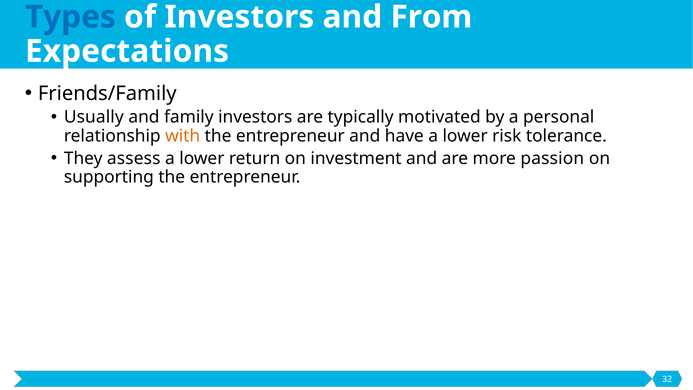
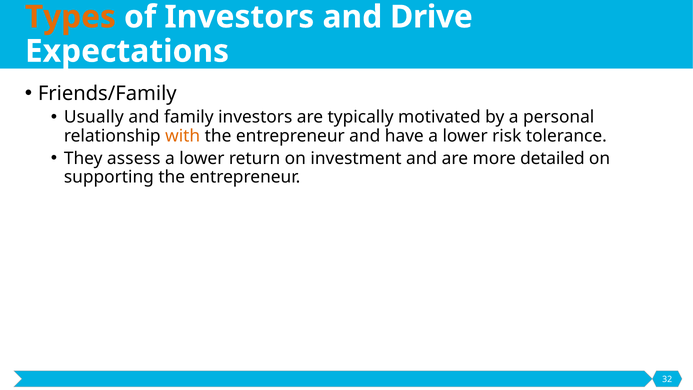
Types colour: blue -> orange
From: From -> Drive
passion: passion -> detailed
